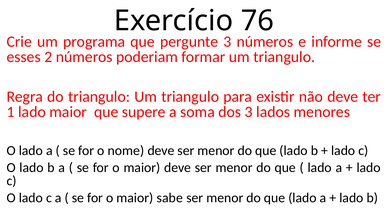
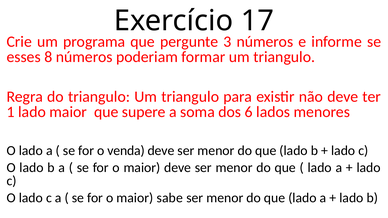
76: 76 -> 17
2: 2 -> 8
dos 3: 3 -> 6
nome: nome -> venda
